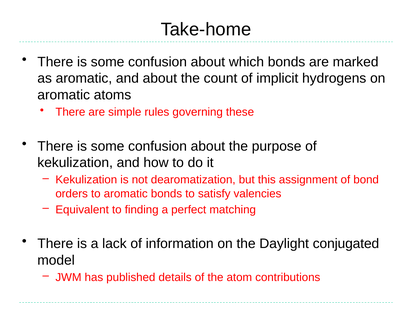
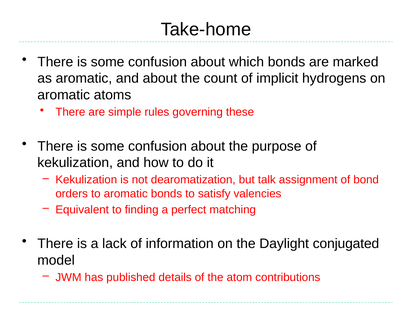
this: this -> talk
